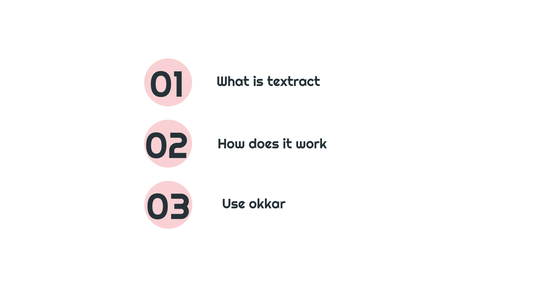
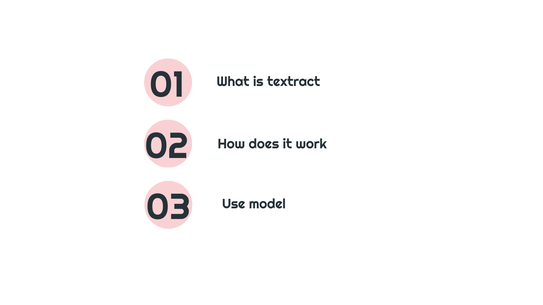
okkar: okkar -> model
